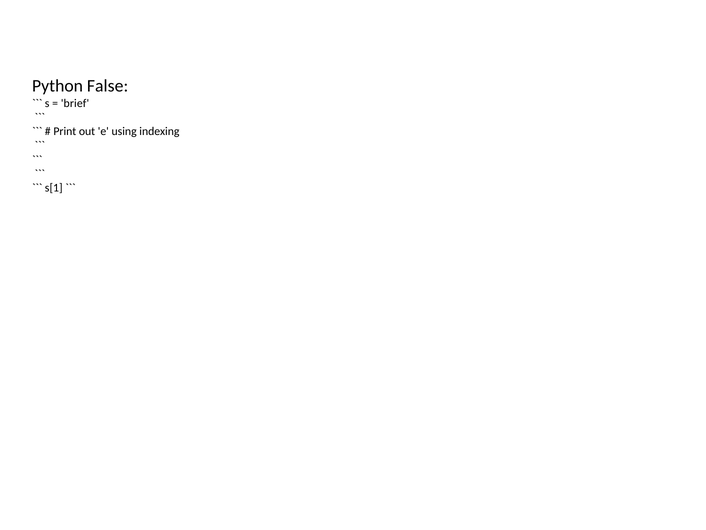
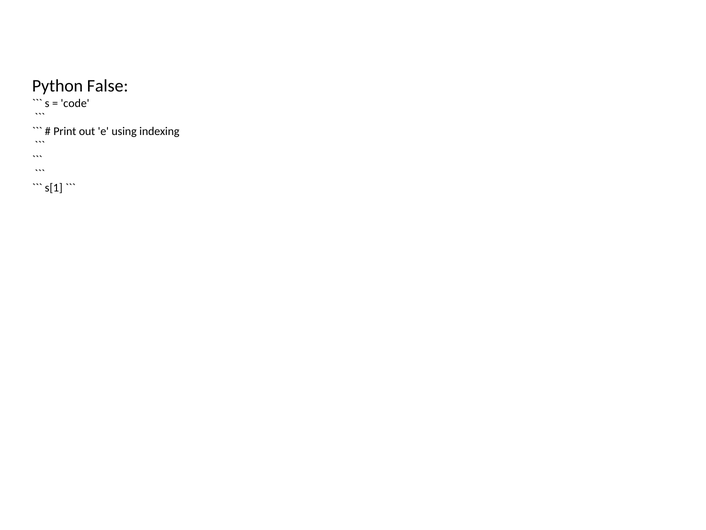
brief: brief -> code
